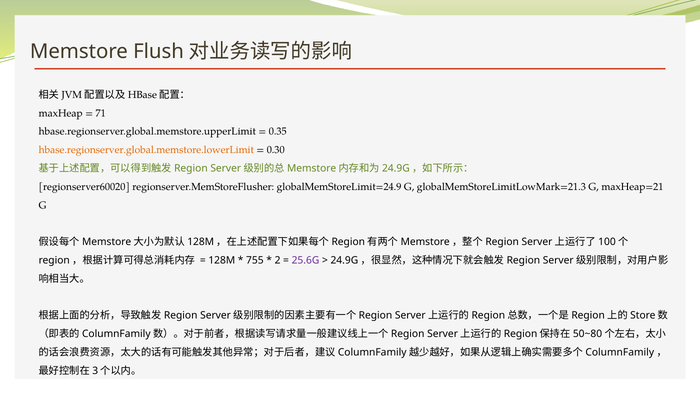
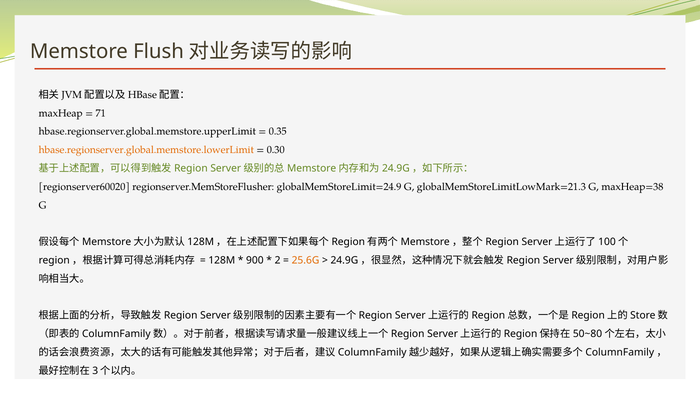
maxHeap=21: maxHeap=21 -> maxHeap=38
755: 755 -> 900
25.6G colour: purple -> orange
